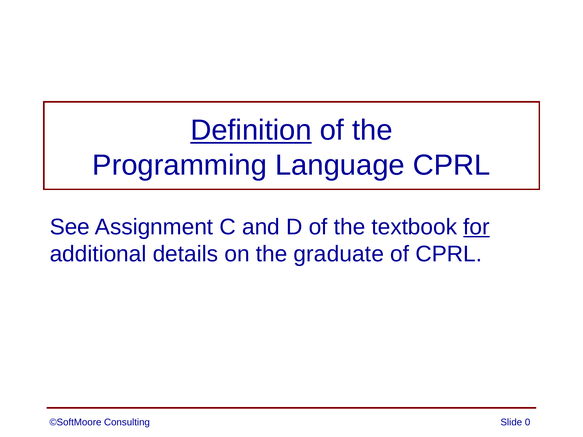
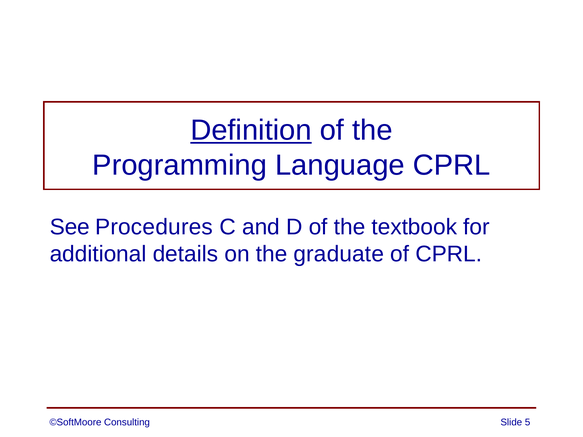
Assignment: Assignment -> Procedures
for underline: present -> none
0: 0 -> 5
